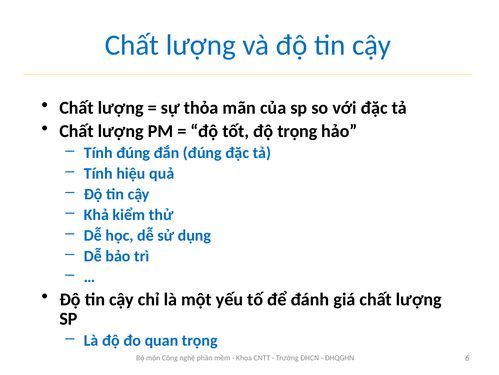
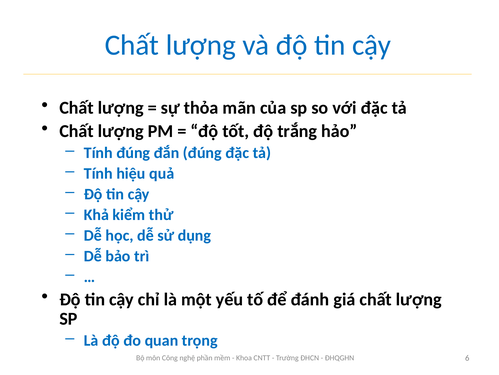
độ trọng: trọng -> trắng
